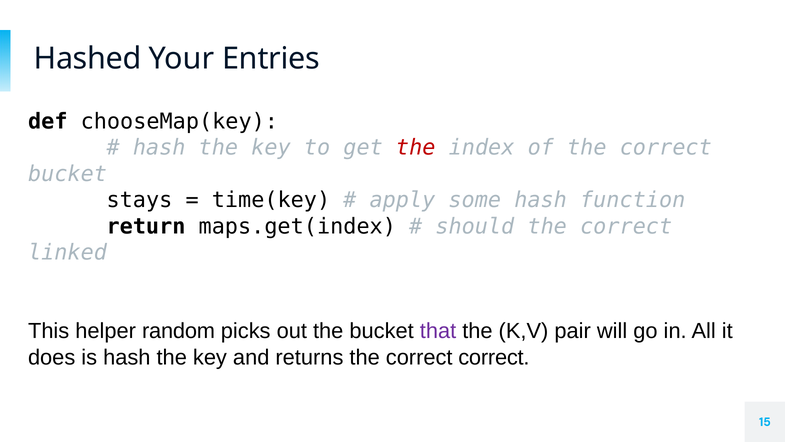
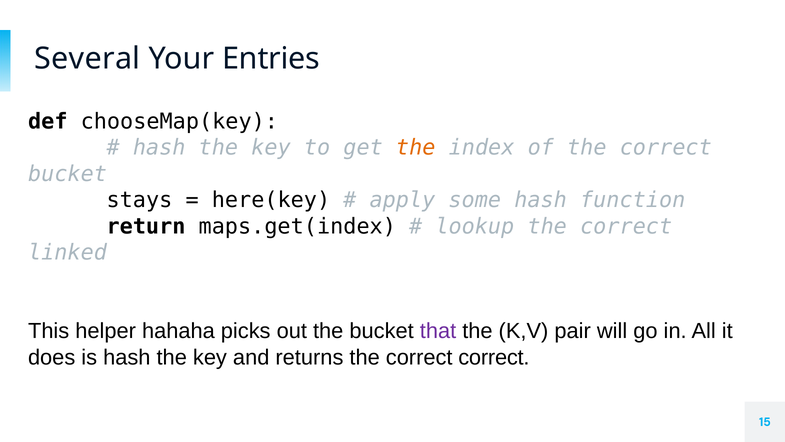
Hashed: Hashed -> Several
the at (416, 148) colour: red -> orange
time(key: time(key -> here(key
should: should -> lookup
random: random -> hahaha
